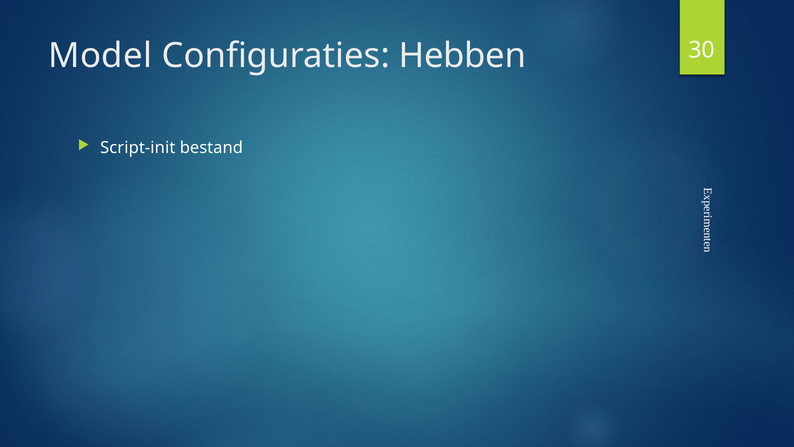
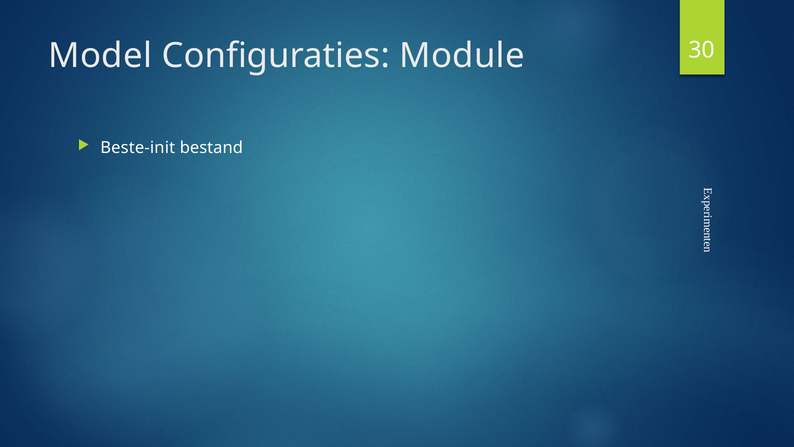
Hebben: Hebben -> Module
Script-init: Script-init -> Beste-init
